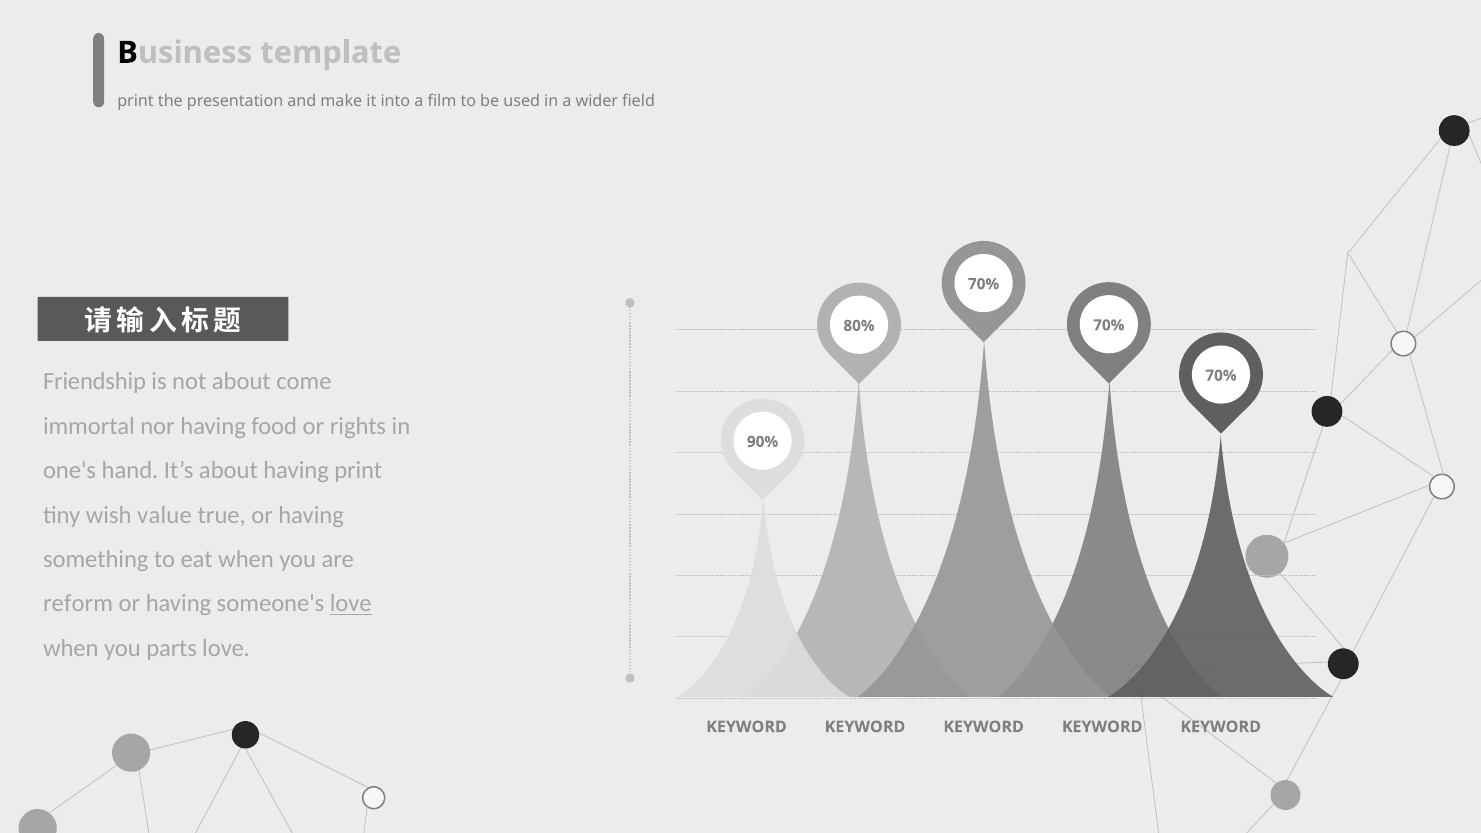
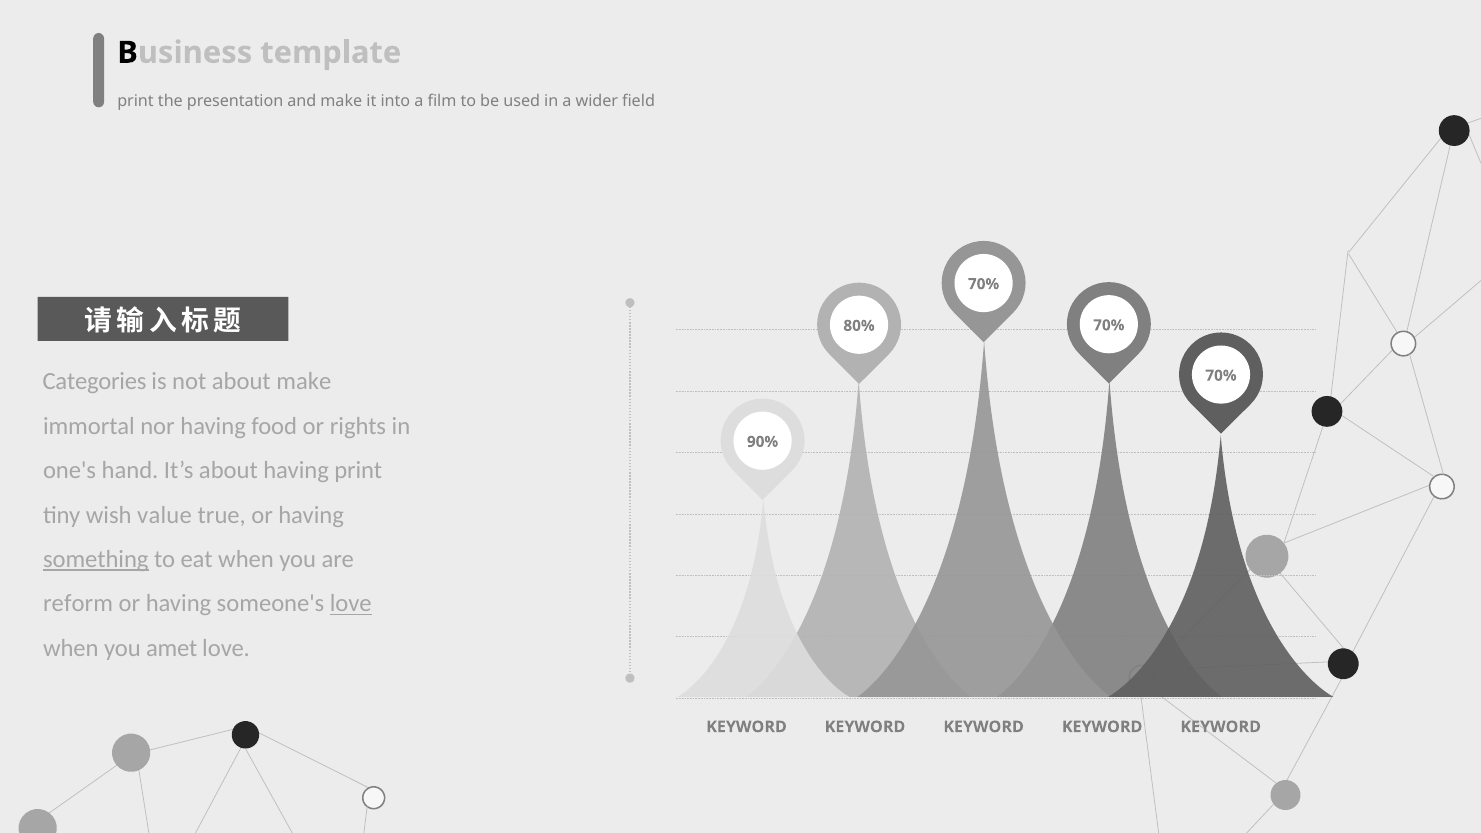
Friendship: Friendship -> Categories
about come: come -> make
something underline: none -> present
parts: parts -> amet
